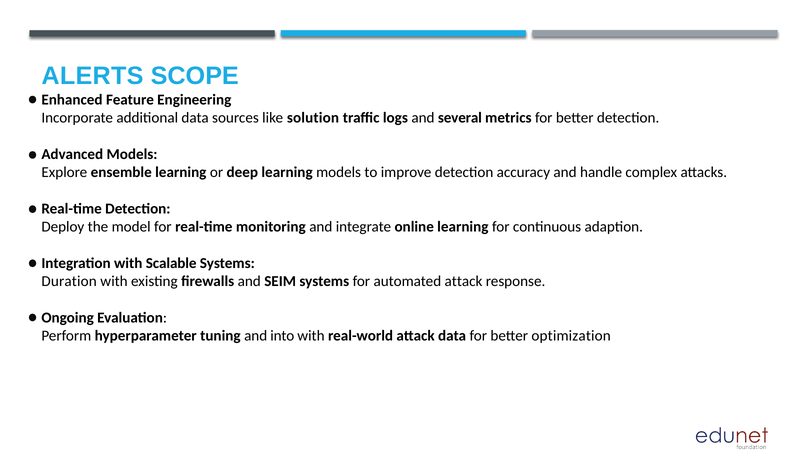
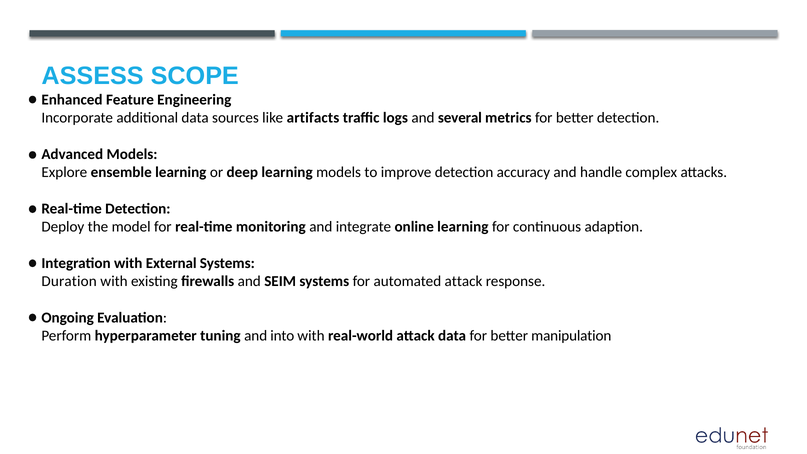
ALERTS: ALERTS -> ASSESS
solution: solution -> artifacts
Scalable: Scalable -> External
optimization: optimization -> manipulation
